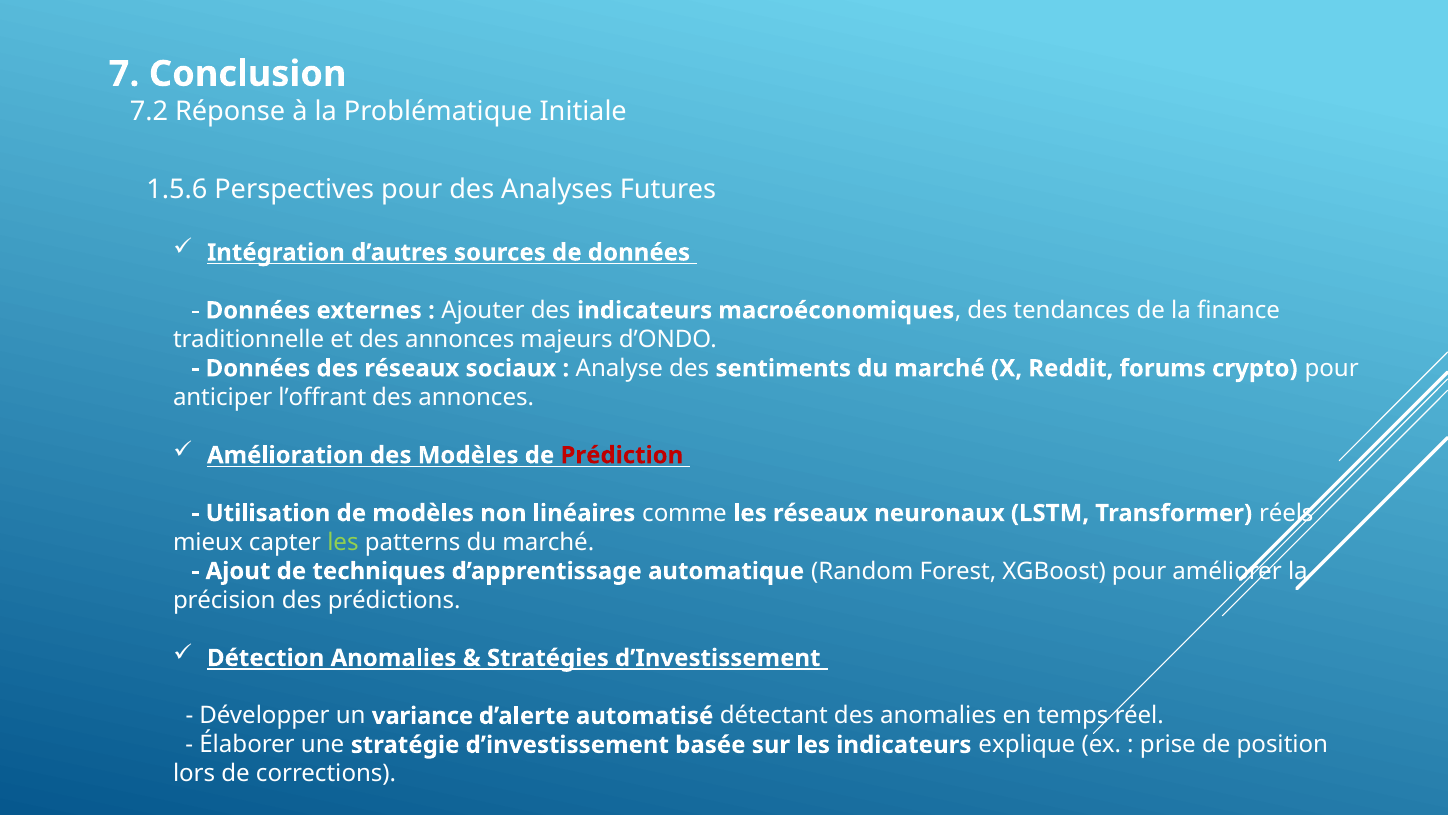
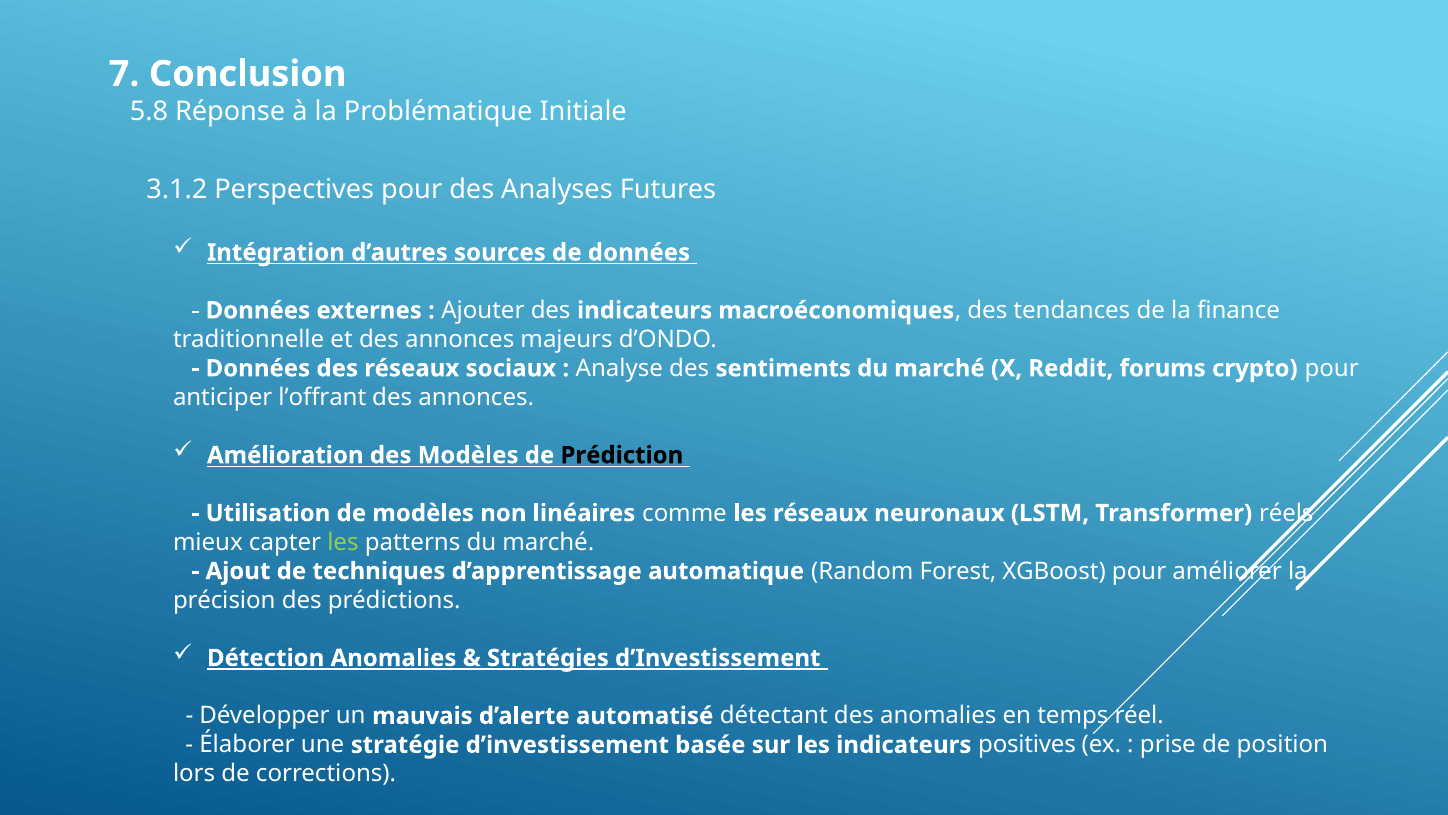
7.2: 7.2 -> 5.8
1.5.6: 1.5.6 -> 3.1.2
Prédiction colour: red -> black
variance: variance -> mauvais
explique: explique -> positives
